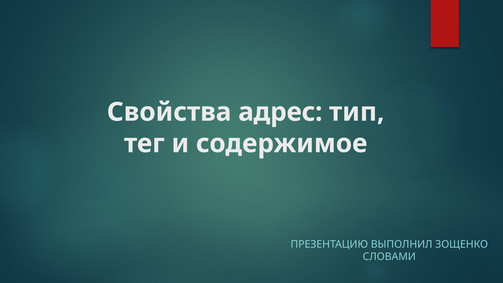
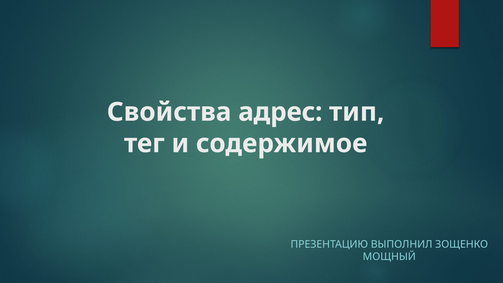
СЛОВАМИ: СЛОВАМИ -> МОЩНЫЙ
